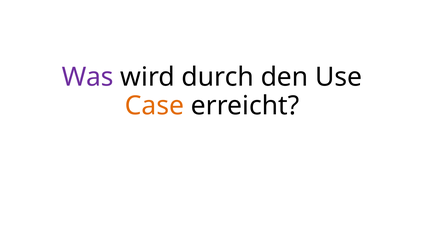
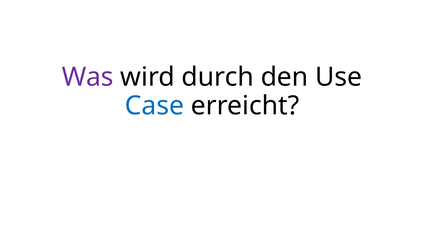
Case colour: orange -> blue
